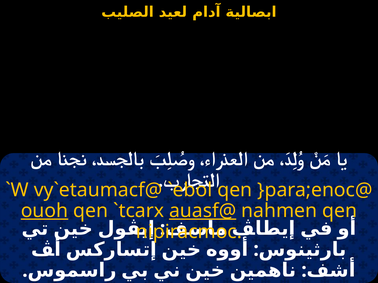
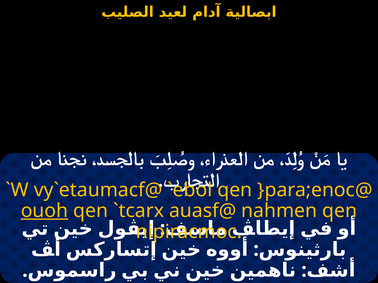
auasf@ underline: present -> none
